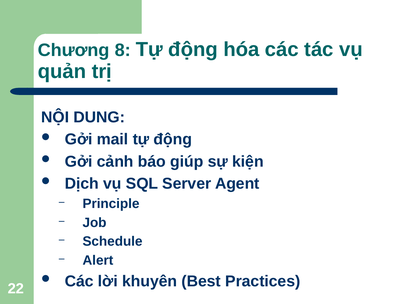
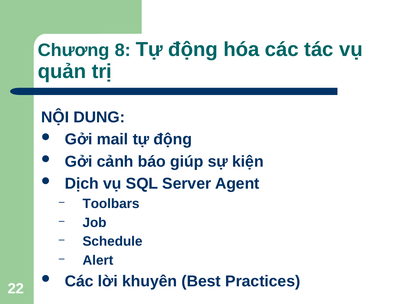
Principle: Principle -> Toolbars
